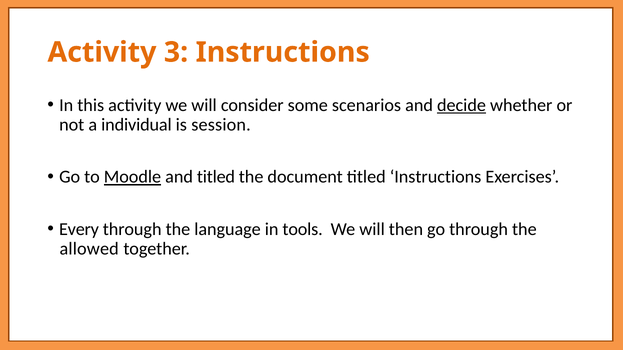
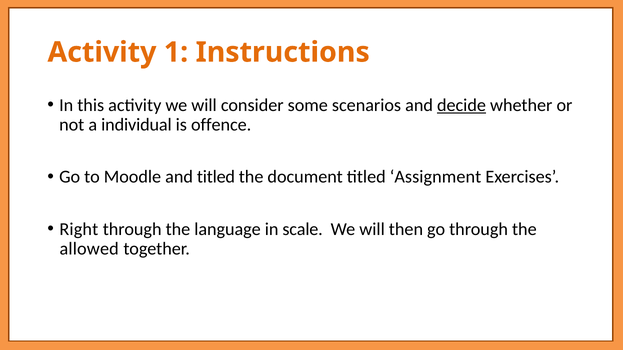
3: 3 -> 1
session: session -> offence
Moodle underline: present -> none
titled Instructions: Instructions -> Assignment
Every: Every -> Right
tools: tools -> scale
